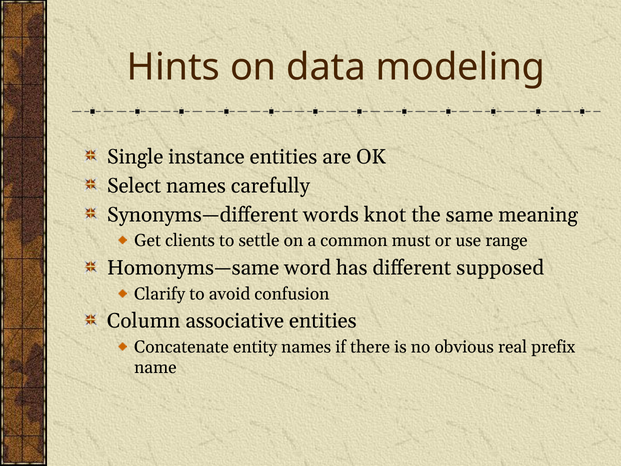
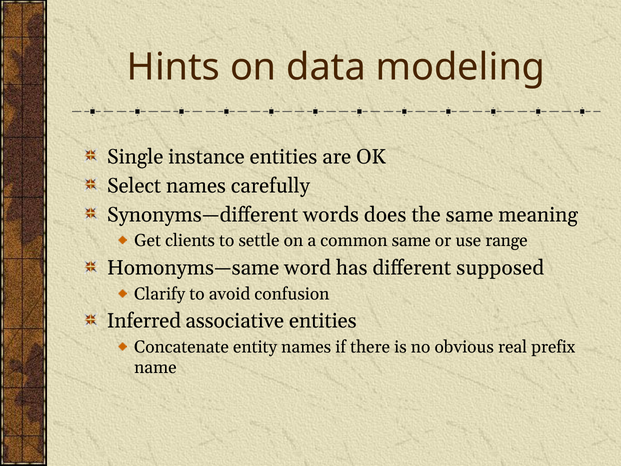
knot: knot -> does
common must: must -> same
Column: Column -> Inferred
